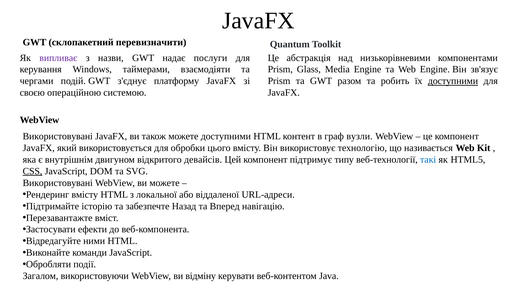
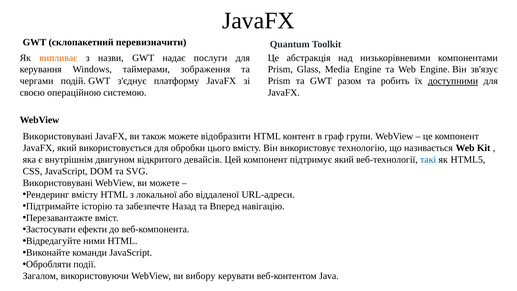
випливає colour: purple -> orange
взаємодіяти: взаємодіяти -> зображення
можете доступними: доступними -> відобразити
вузли: вузли -> групи
підтримує типу: типу -> який
CSS underline: present -> none
відміну: відміну -> вибору
